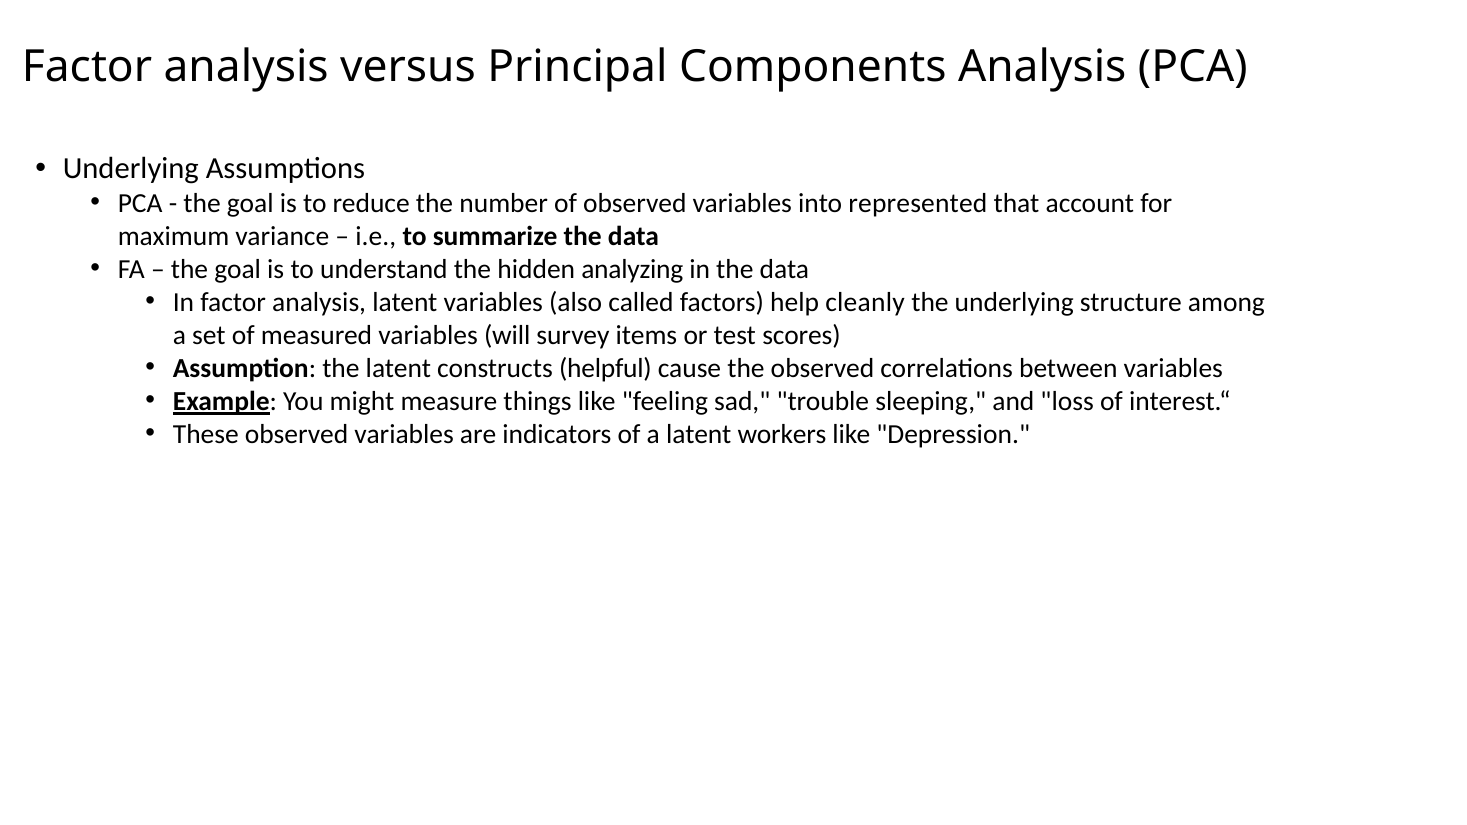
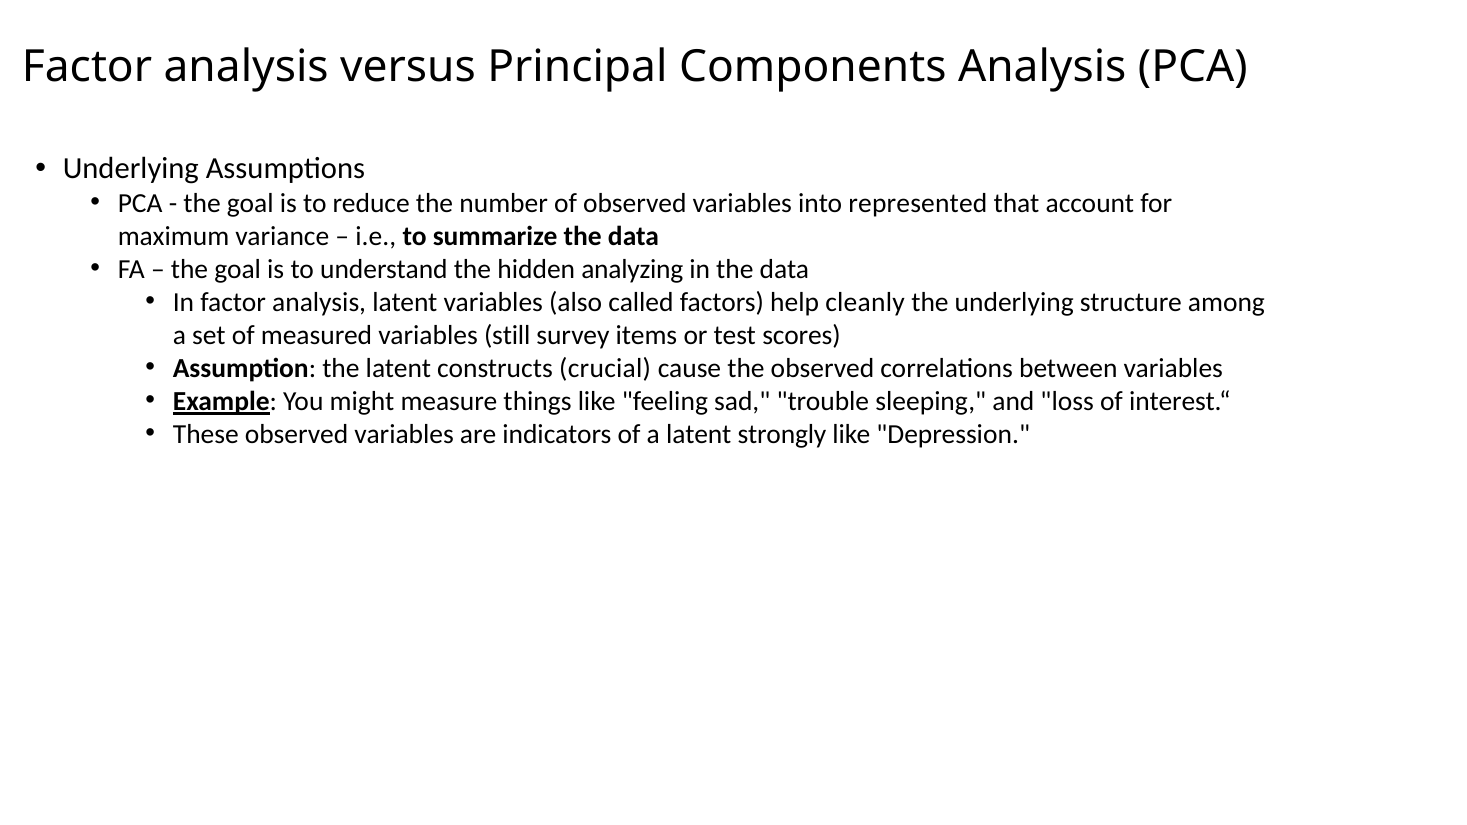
will: will -> still
helpful: helpful -> crucial
workers: workers -> strongly
